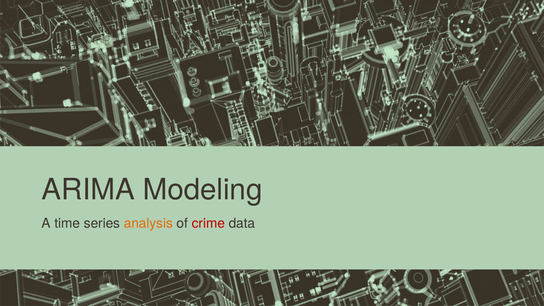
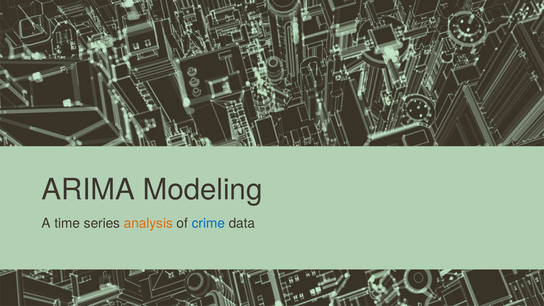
crime colour: red -> blue
